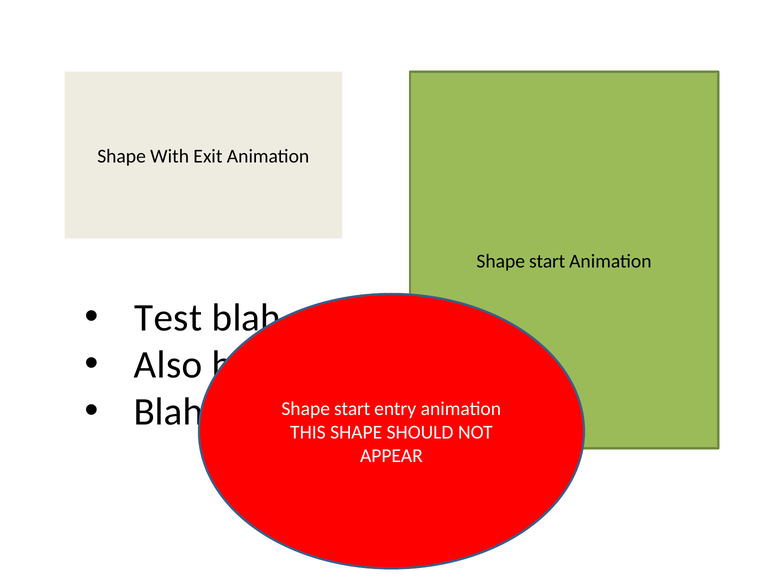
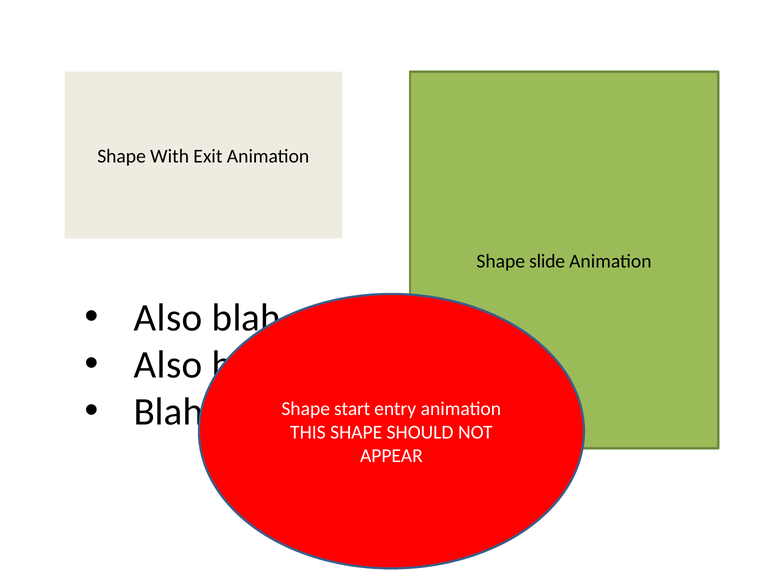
start at (547, 261): start -> slide
Test at (168, 318): Test -> Also
